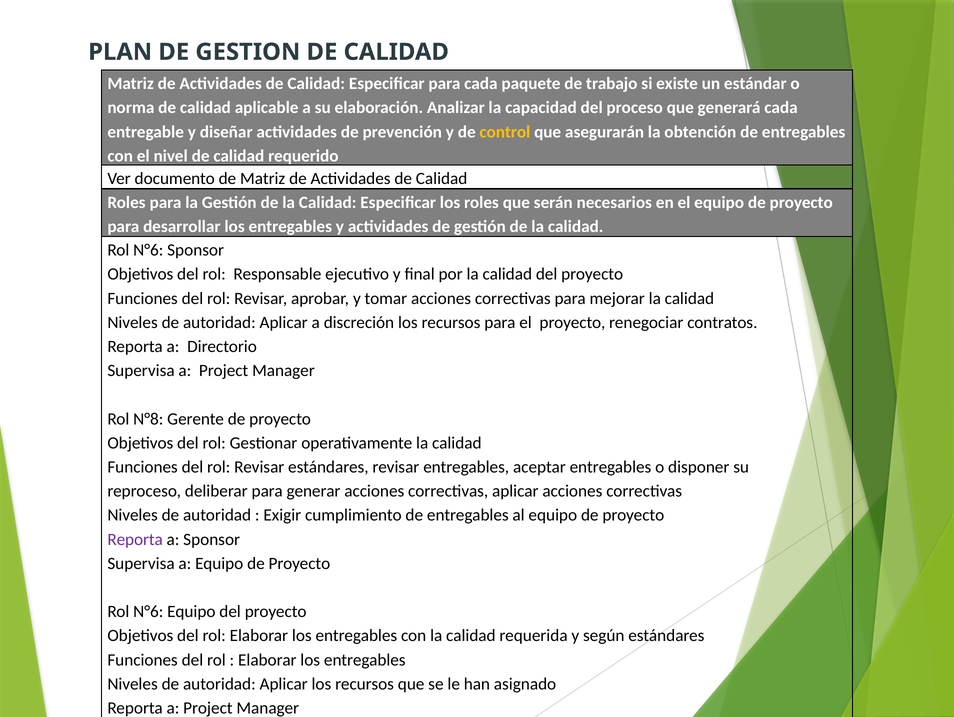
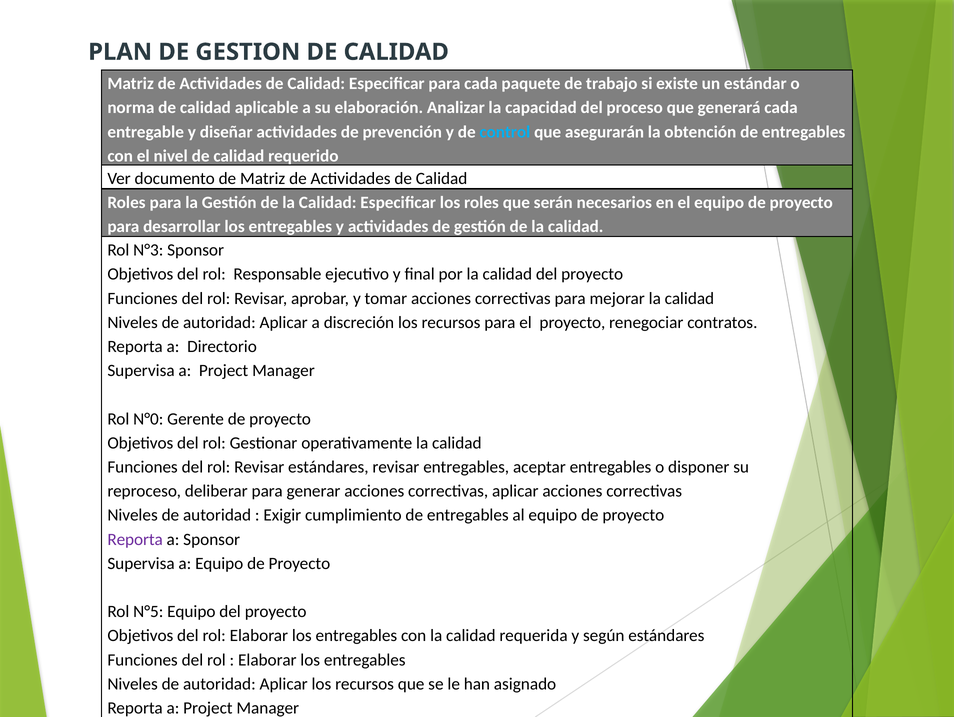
control colour: yellow -> light blue
N°6 at (148, 250): N°6 -> N°3
N°8: N°8 -> N°0
N°6 at (148, 612): N°6 -> N°5
